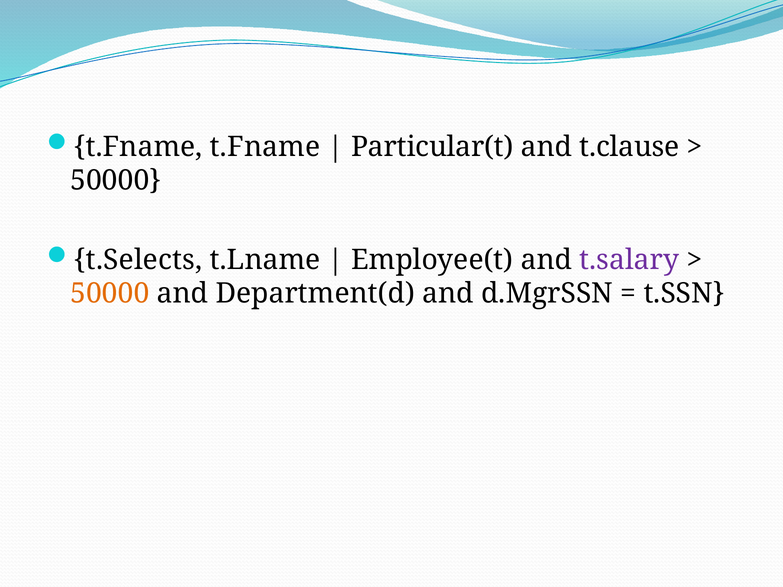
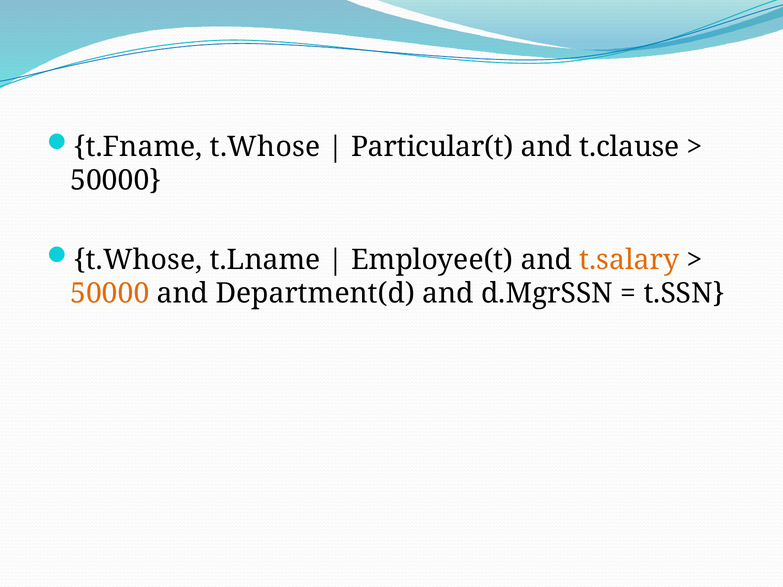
t.Fname t.Fname: t.Fname -> t.Whose
t.Selects at (138, 260): t.Selects -> t.Whose
t.salary colour: purple -> orange
